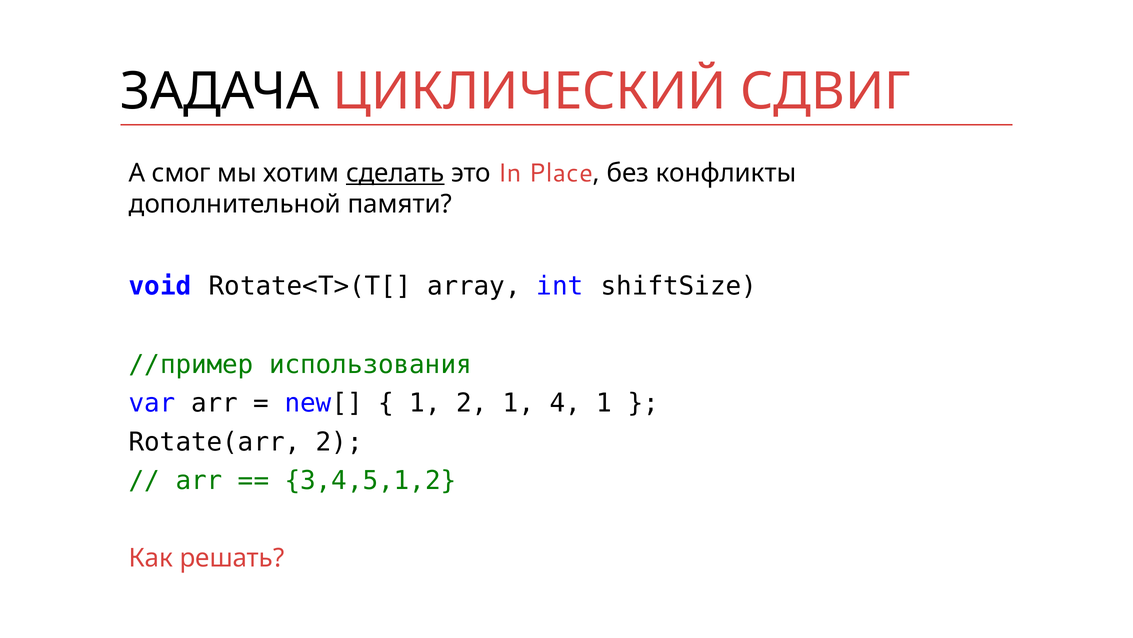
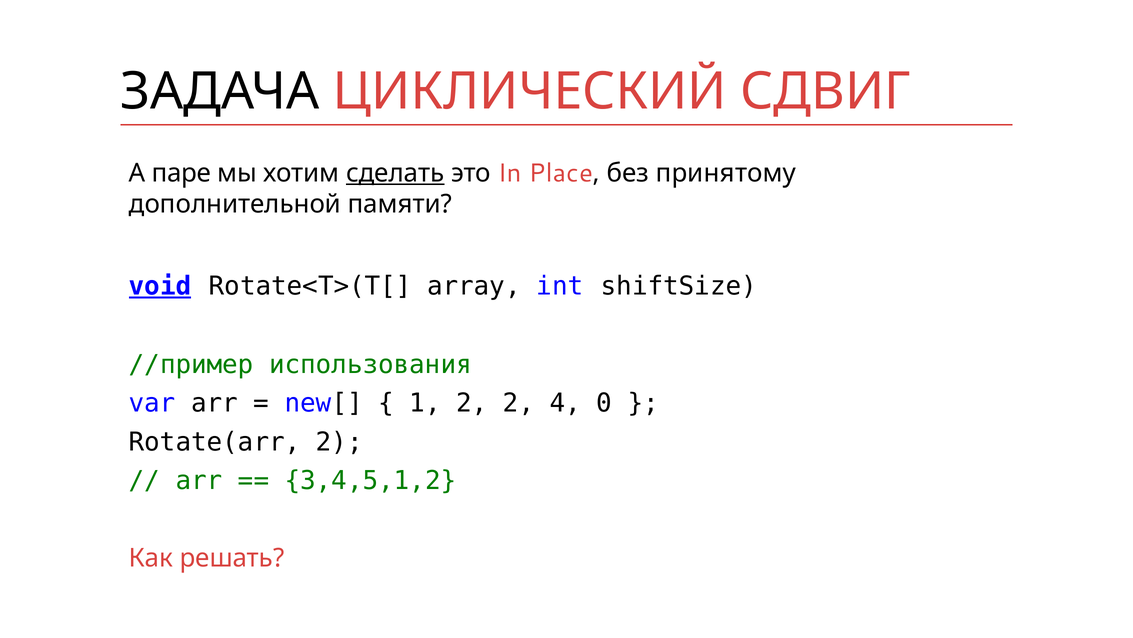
смог: смог -> паре
конфликты: конфликты -> принятому
void underline: none -> present
2 1: 1 -> 2
4 1: 1 -> 0
